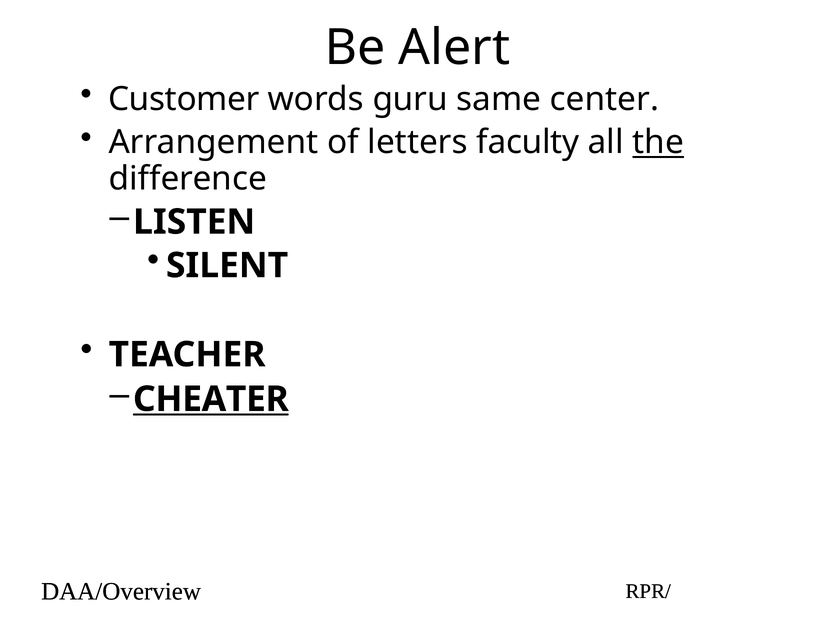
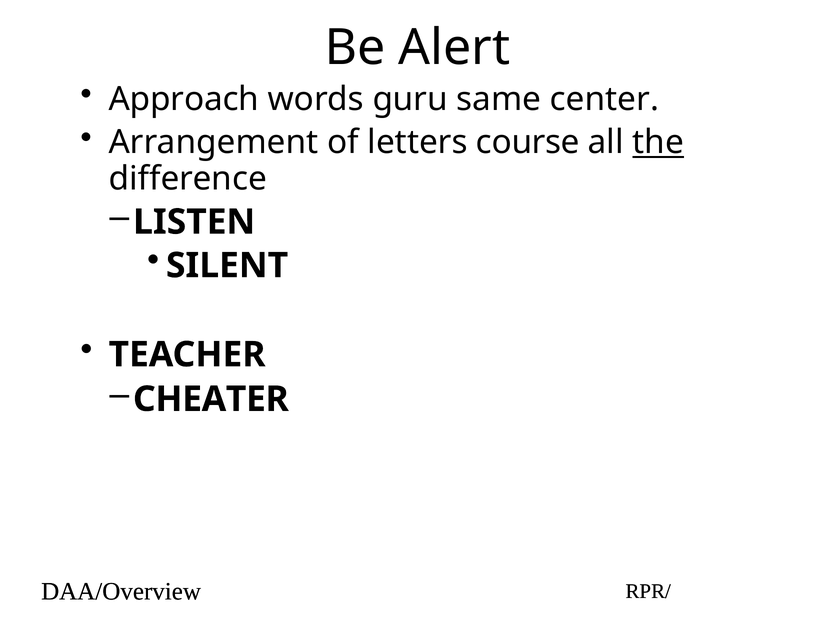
Customer: Customer -> Approach
faculty: faculty -> course
CHEATER underline: present -> none
